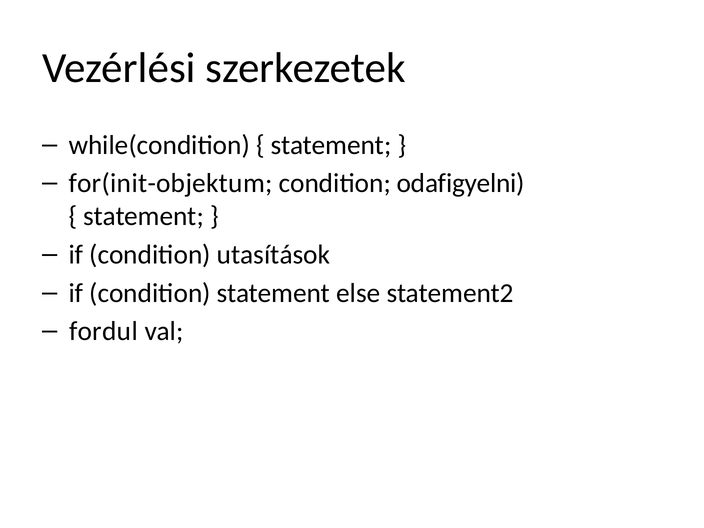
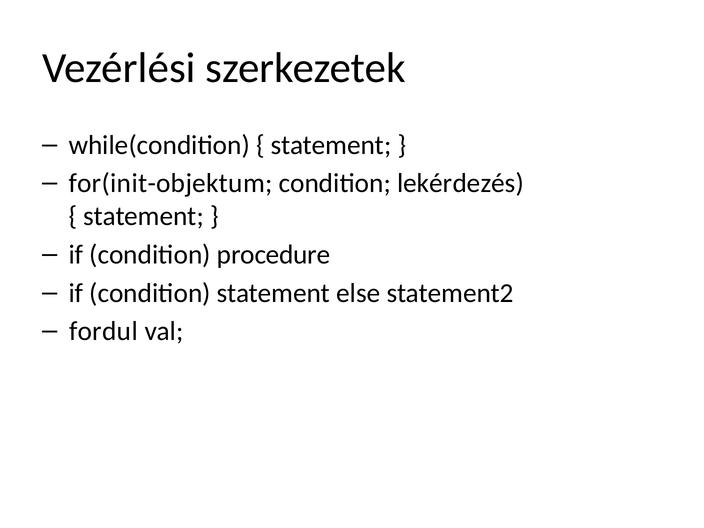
odafigyelni: odafigyelni -> lekérdezés
utasítások: utasítások -> procedure
